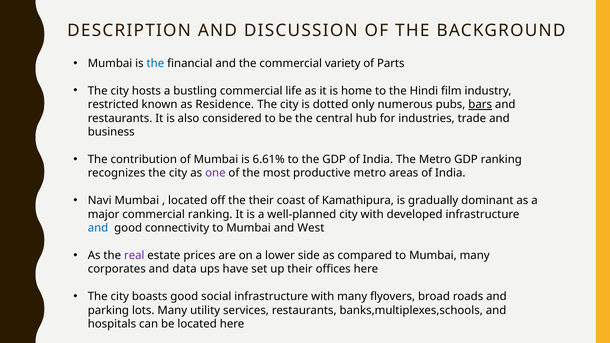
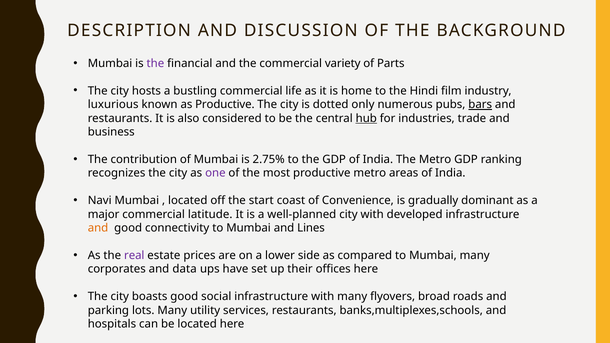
the at (155, 63) colour: blue -> purple
restricted: restricted -> luxurious
as Residence: Residence -> Productive
hub underline: none -> present
6.61%: 6.61% -> 2.75%
the their: their -> start
Kamathipura: Kamathipura -> Convenience
commercial ranking: ranking -> latitude
and at (98, 228) colour: blue -> orange
West: West -> Lines
